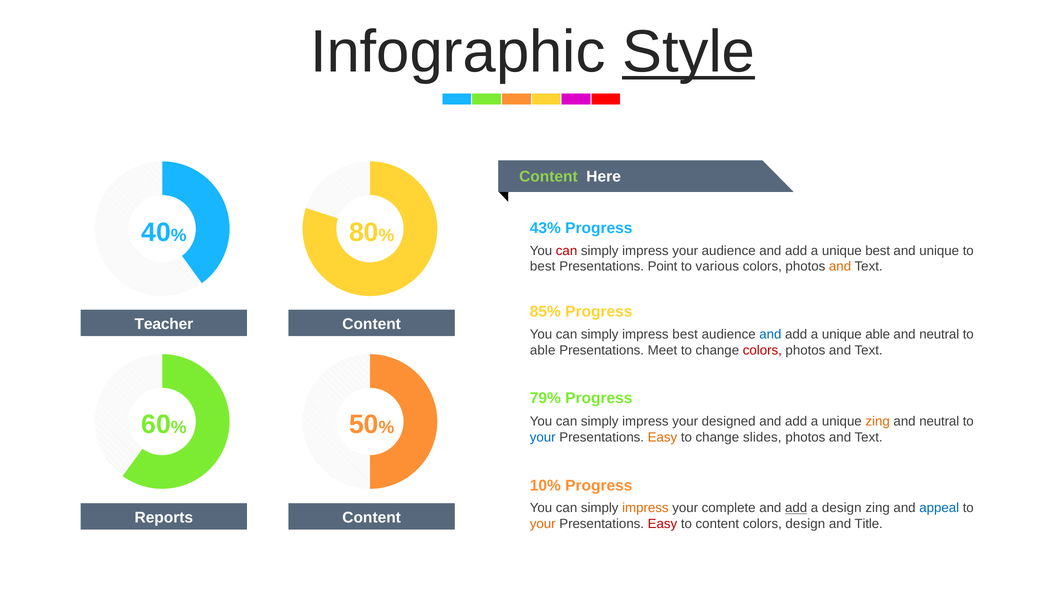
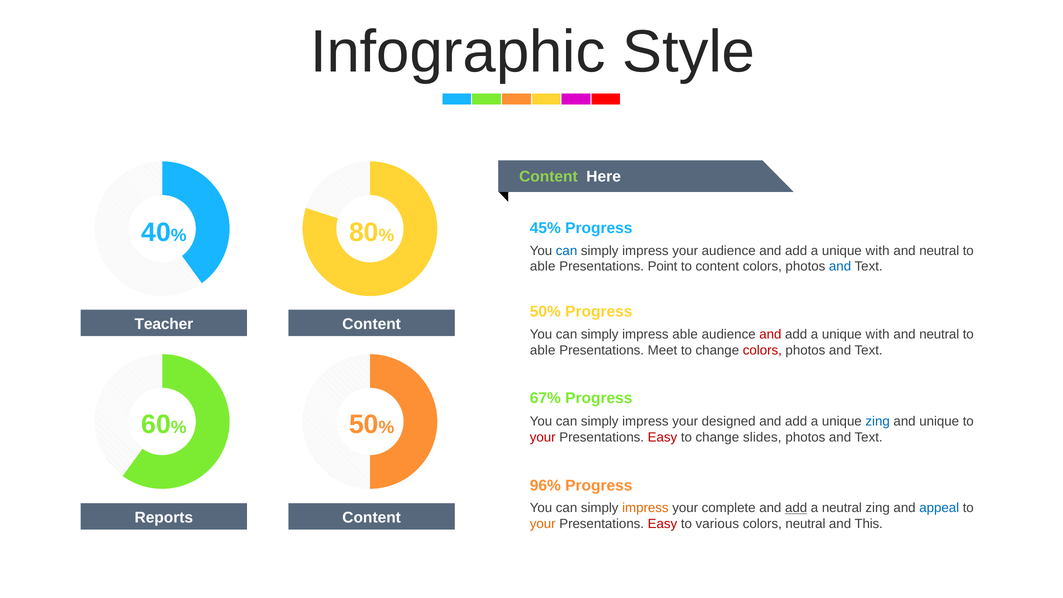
Style underline: present -> none
43%: 43% -> 45%
can at (567, 251) colour: red -> blue
best at (878, 251): best -> with
unique at (939, 251): unique -> neutral
best at (543, 267): best -> able
to various: various -> content
and at (840, 267) colour: orange -> blue
85%: 85% -> 50%
impress best: best -> able
and at (770, 334) colour: blue -> red
able at (878, 334): able -> with
79%: 79% -> 67%
zing at (878, 421) colour: orange -> blue
neutral at (939, 421): neutral -> unique
your at (543, 437) colour: blue -> red
Easy at (662, 437) colour: orange -> red
10%: 10% -> 96%
a design: design -> neutral
to content: content -> various
colors design: design -> neutral
Title: Title -> This
